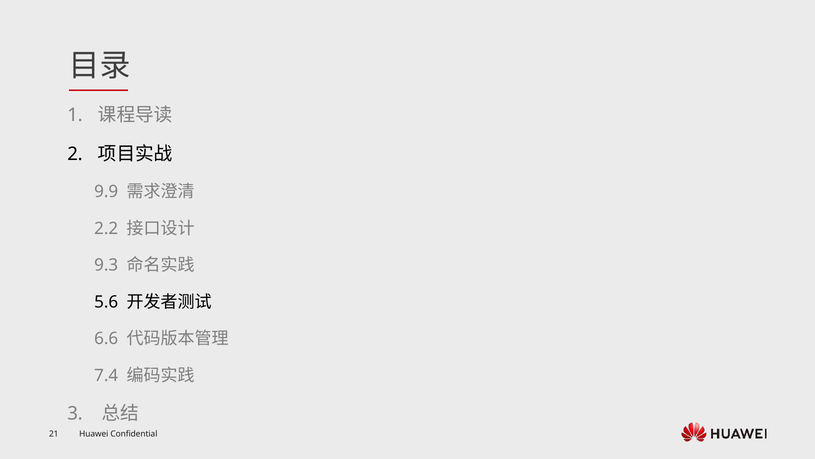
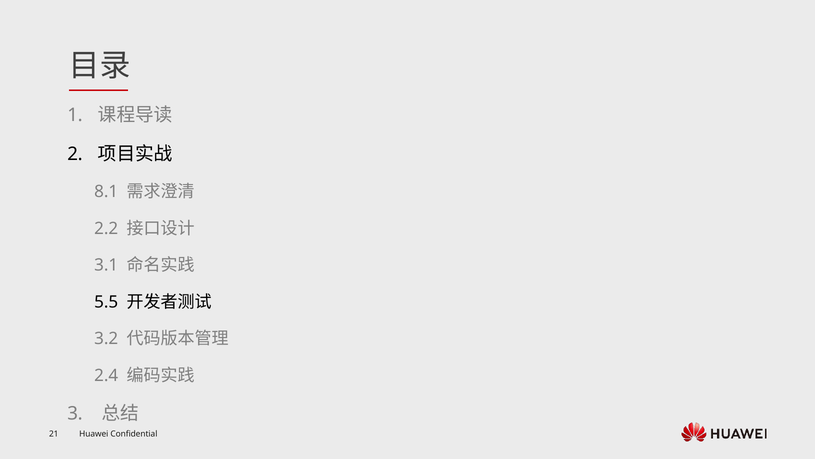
9.9: 9.9 -> 8.1
9.3: 9.3 -> 3.1
5.6: 5.6 -> 5.5
6.6: 6.6 -> 3.2
7.4: 7.4 -> 2.4
